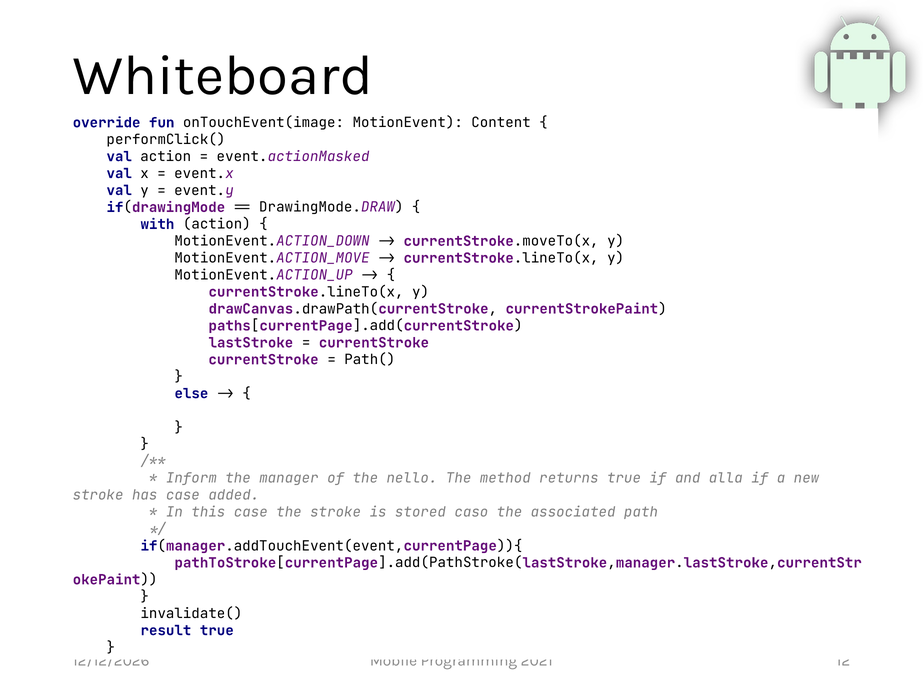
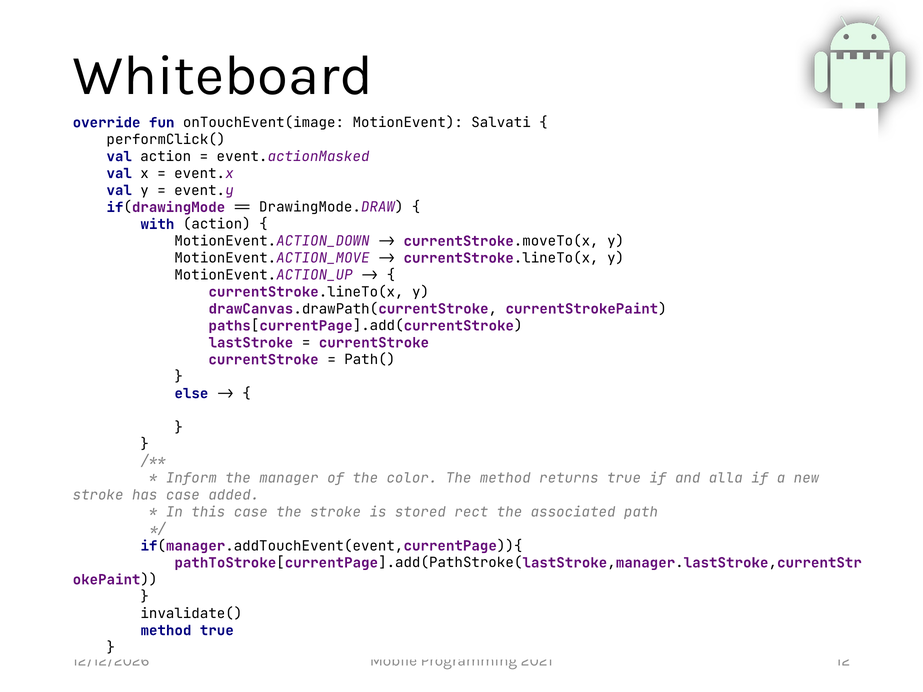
Content: Content -> Salvati
nello: nello -> color
caso: caso -> rect
result at (166, 631): result -> method
